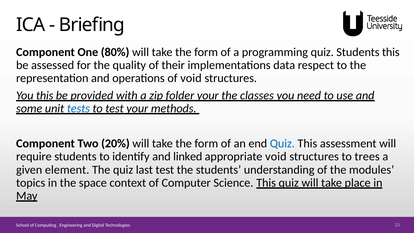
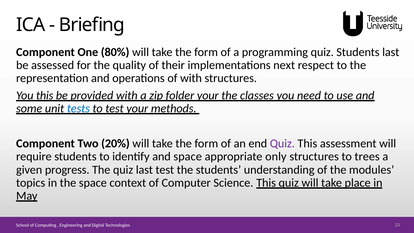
Students this: this -> last
data: data -> next
of void: void -> with
Quiz at (282, 144) colour: blue -> purple
and linked: linked -> space
appropriate void: void -> only
element: element -> progress
